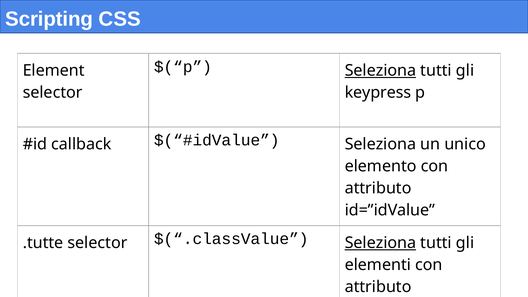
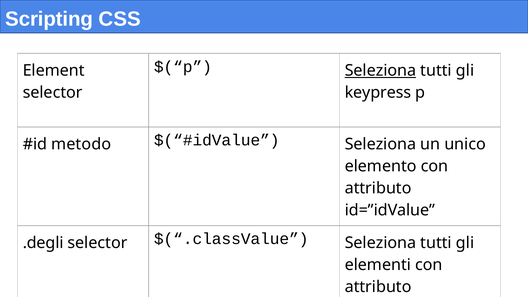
callback: callback -> metodo
.tutte: .tutte -> .degli
Seleziona at (380, 243) underline: present -> none
